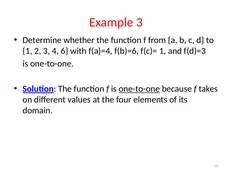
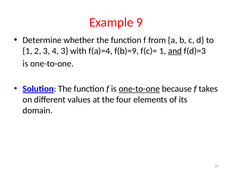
Example 3: 3 -> 9
4 6: 6 -> 3
f(b)=6: f(b)=6 -> f(b)=9
and underline: none -> present
